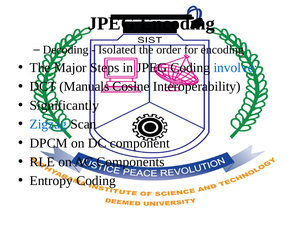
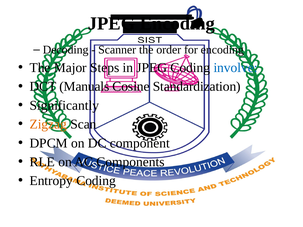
Isolated: Isolated -> Scanner
Interoperability: Interoperability -> Standardization
Zigzag colour: blue -> orange
